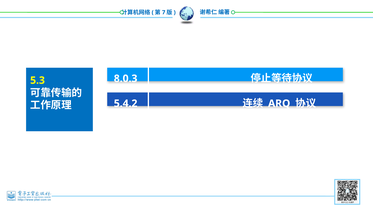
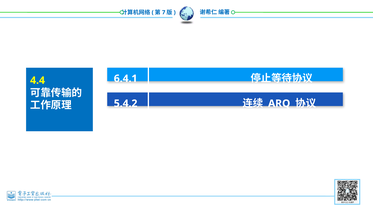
8.0.3: 8.0.3 -> 6.4.1
5.3: 5.3 -> 4.4
